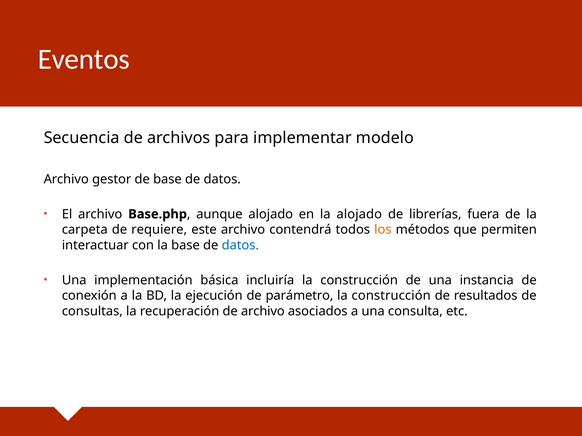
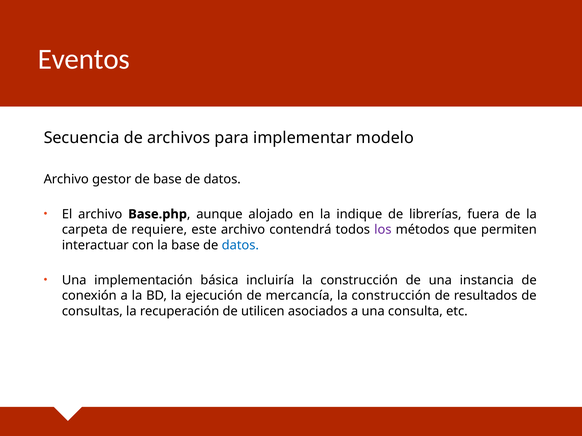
la alojado: alojado -> indique
los colour: orange -> purple
parámetro: parámetro -> mercancía
de archivo: archivo -> utilicen
